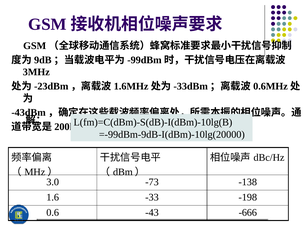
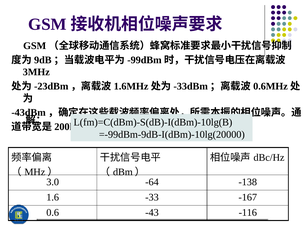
-73: -73 -> -64
-198: -198 -> -167
-666: -666 -> -116
